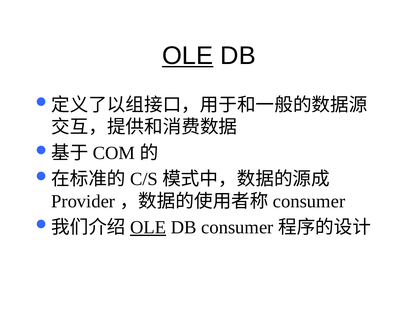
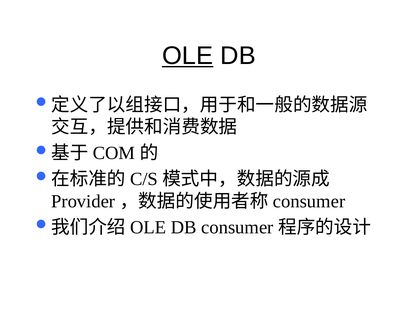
OLE at (148, 228) underline: present -> none
